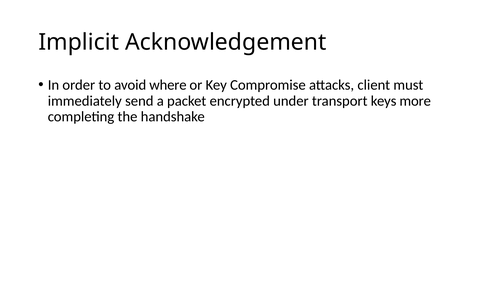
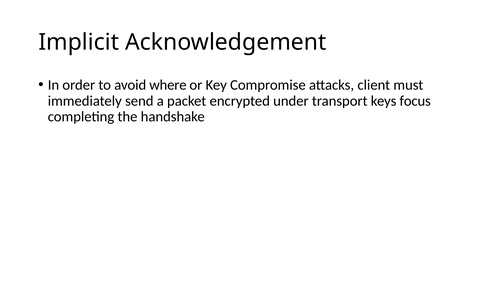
more: more -> focus
